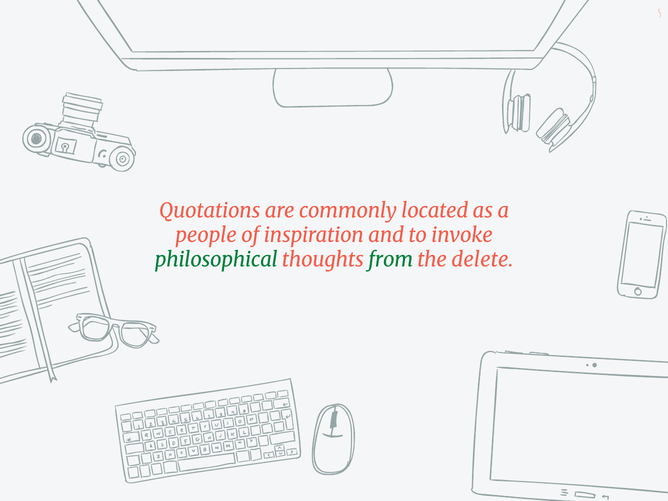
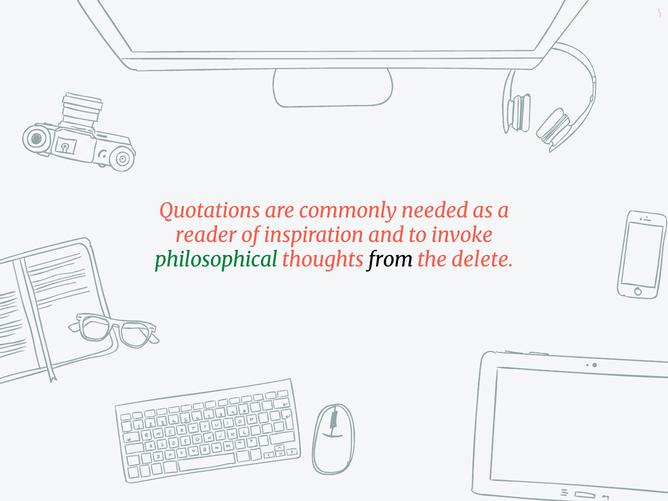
located: located -> needed
people: people -> reader
from colour: green -> black
